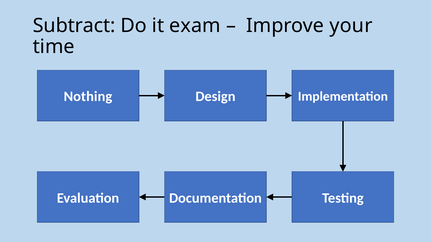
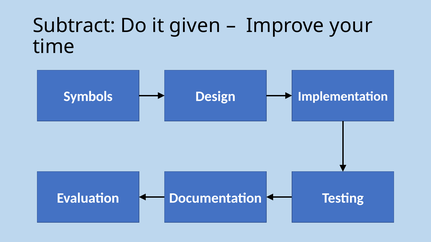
exam: exam -> given
Nothing: Nothing -> Symbols
